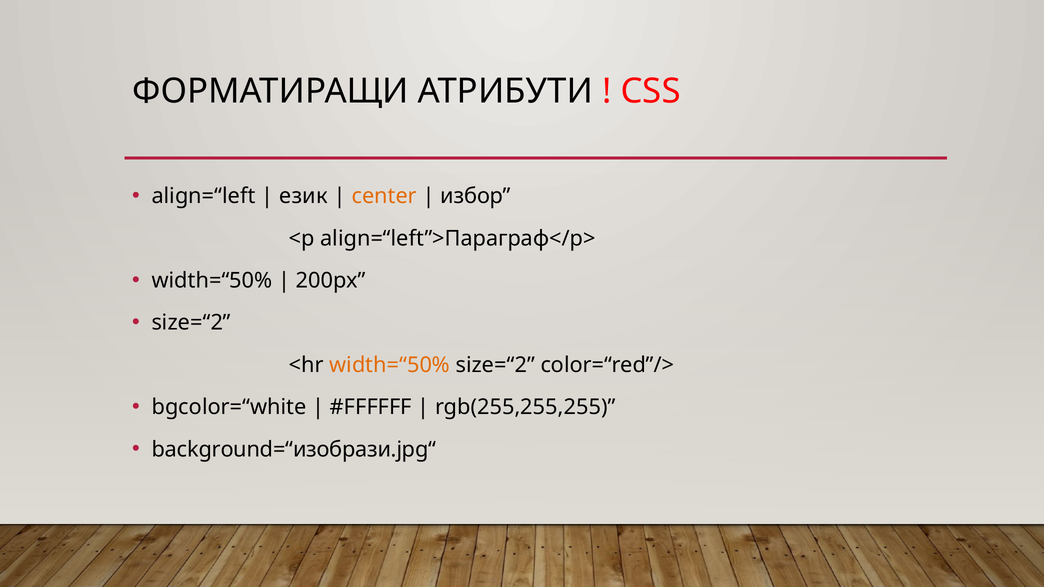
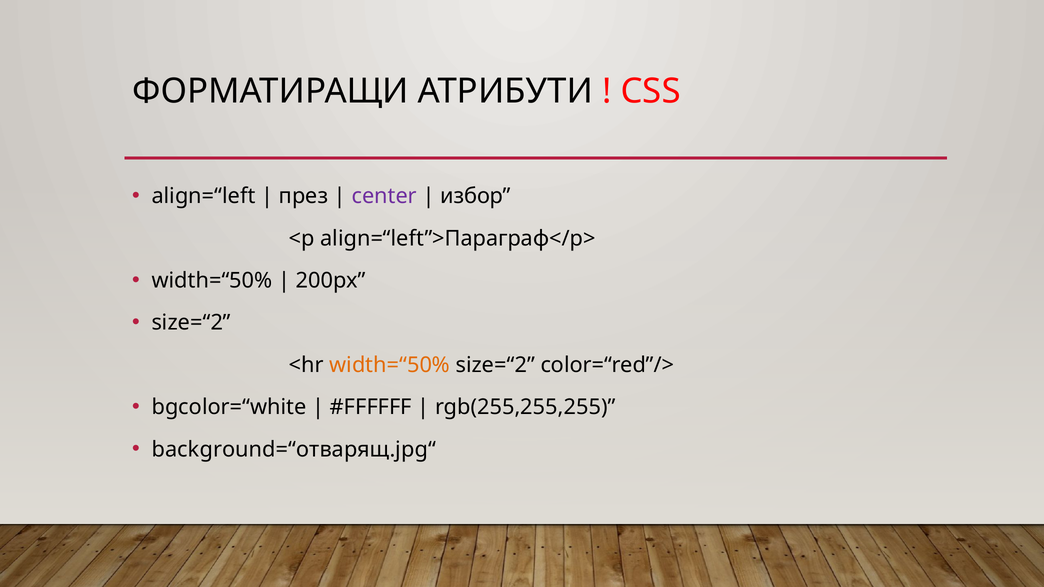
език: език -> през
center colour: orange -> purple
background=“изобрази.jpg“: background=“изобрази.jpg“ -> background=“отварящ.jpg“
